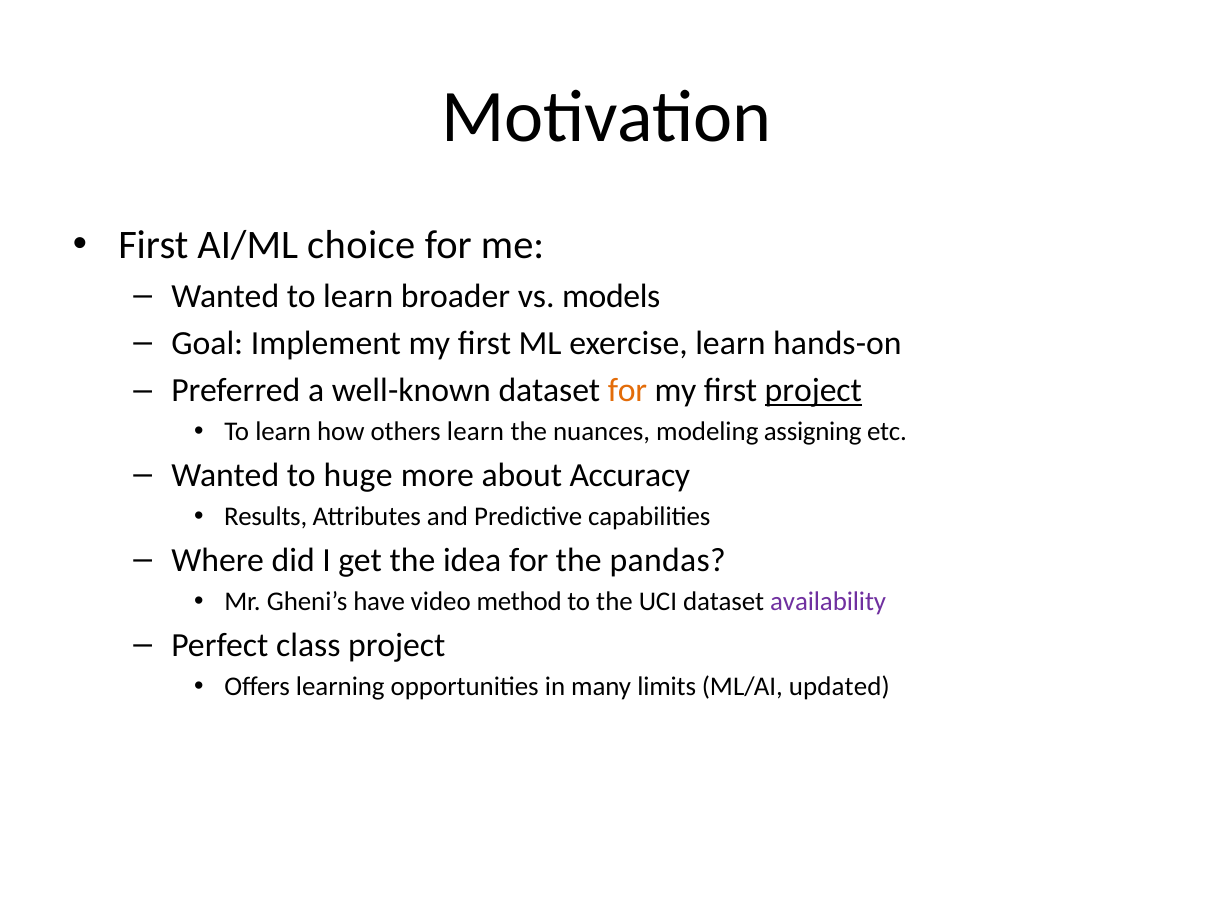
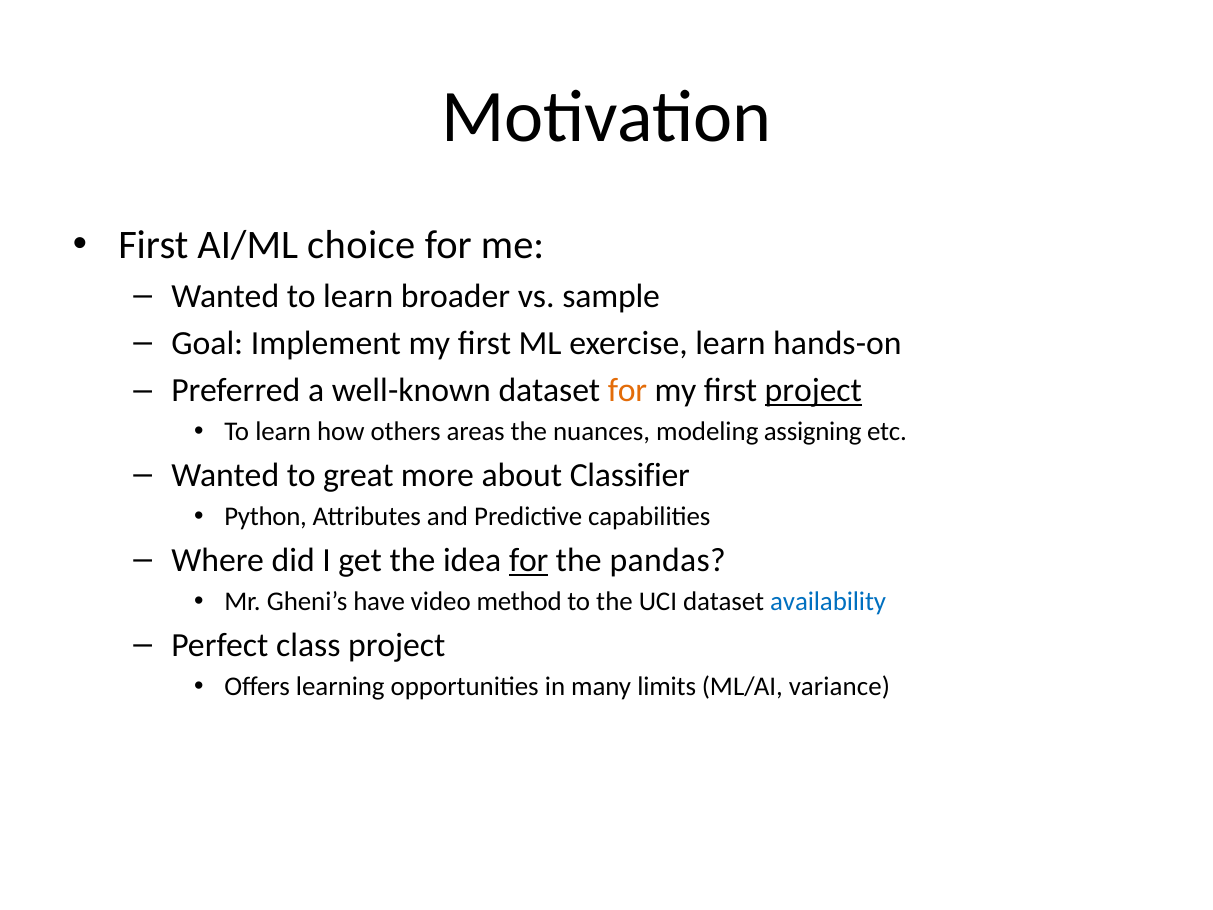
models: models -> sample
others learn: learn -> areas
huge: huge -> great
Accuracy: Accuracy -> Classifier
Results: Results -> Python
for at (529, 561) underline: none -> present
availability colour: purple -> blue
updated: updated -> variance
